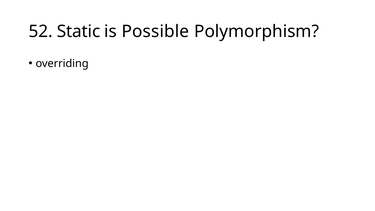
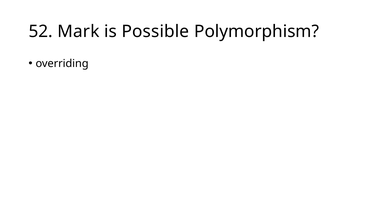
Static: Static -> Mark
